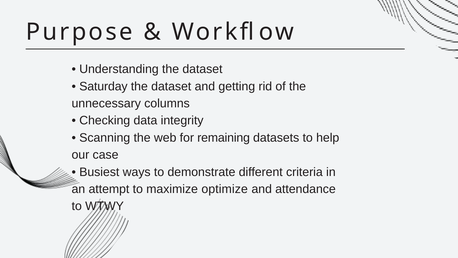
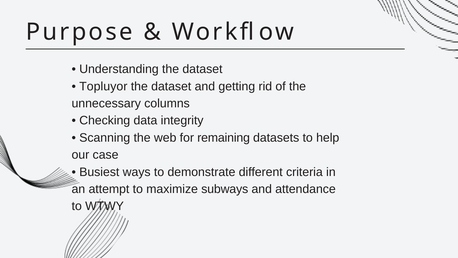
Saturday: Saturday -> Topluyor
optimize: optimize -> subways
